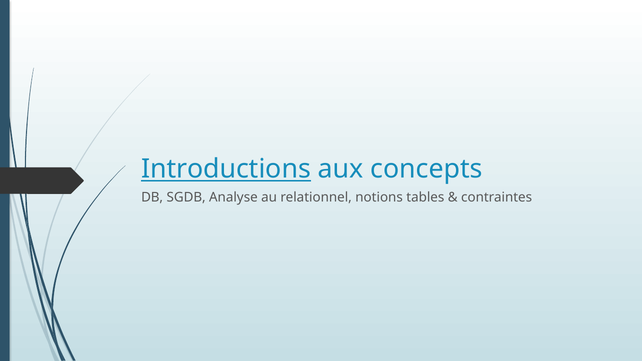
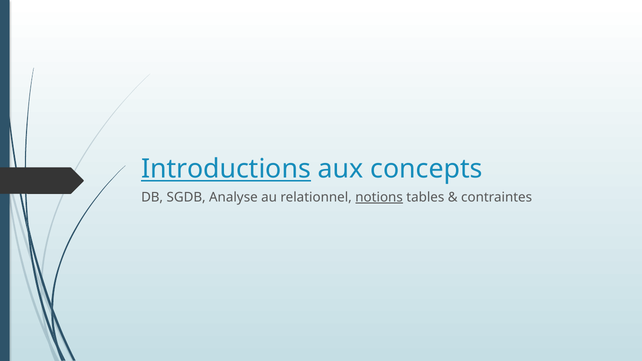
notions underline: none -> present
